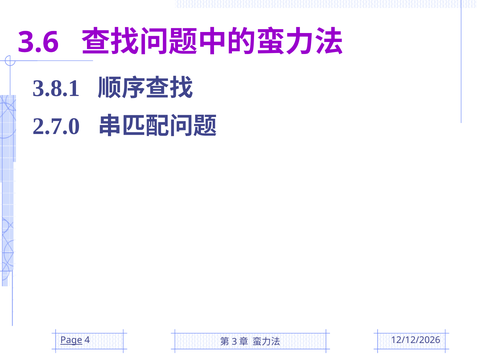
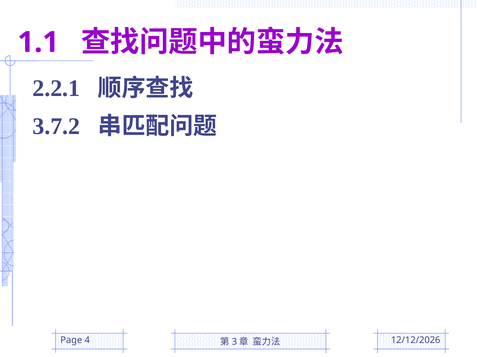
3.6: 3.6 -> 1.1
3.8.1: 3.8.1 -> 2.2.1
2.7.0: 2.7.0 -> 3.7.2
Page underline: present -> none
